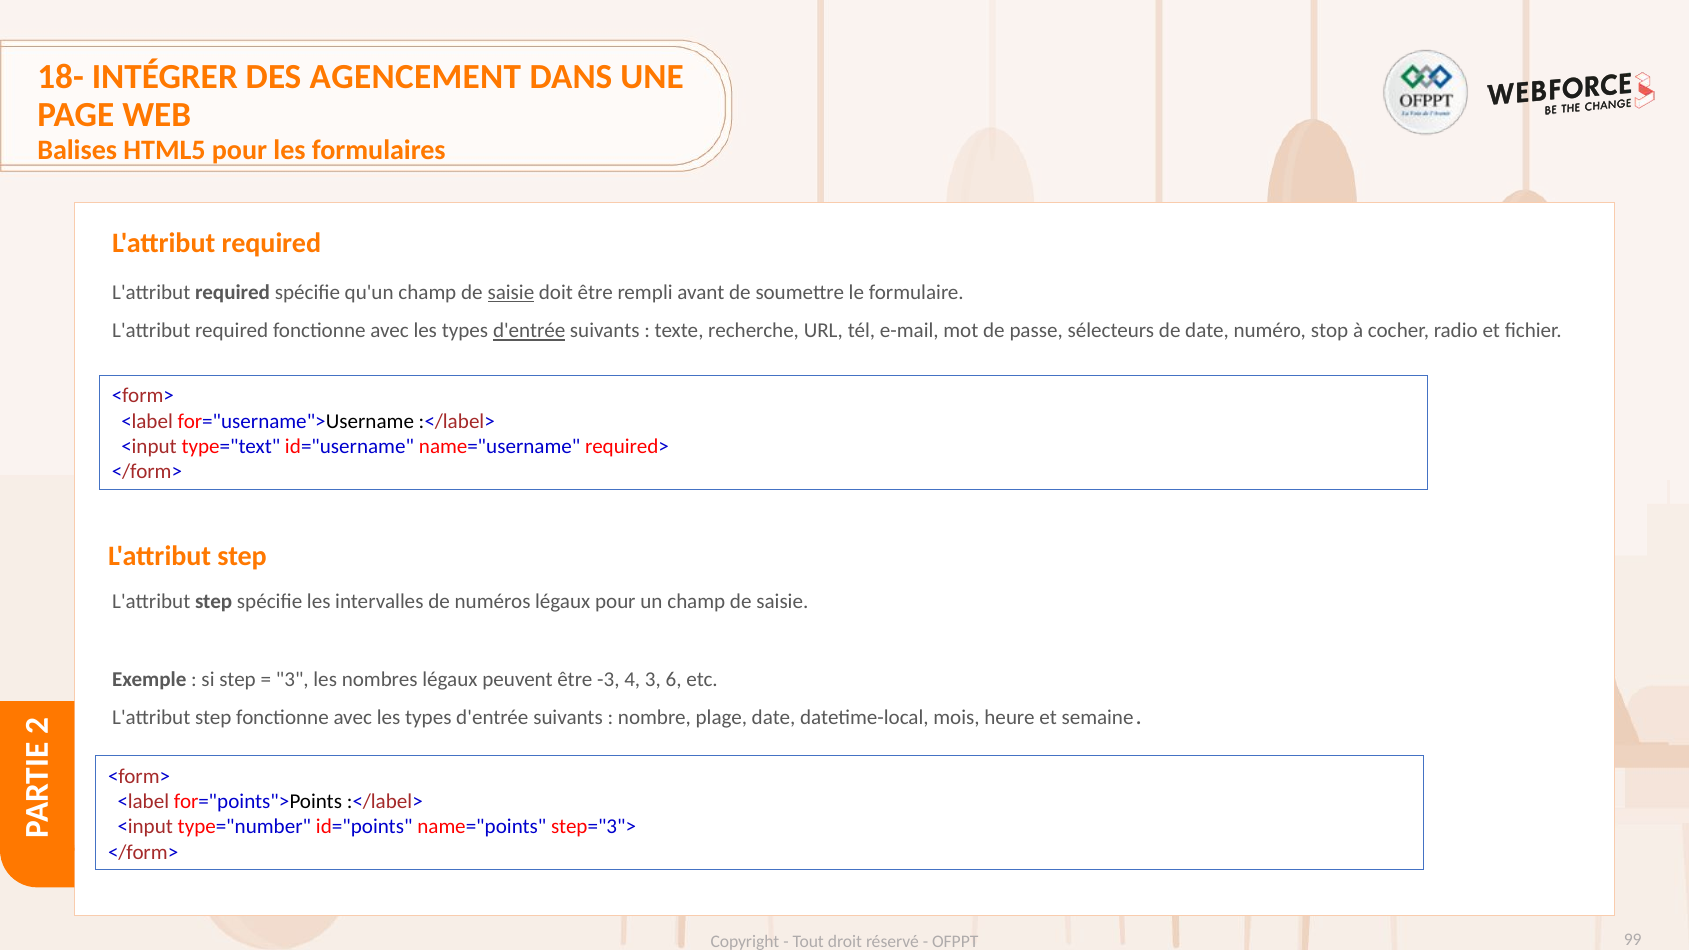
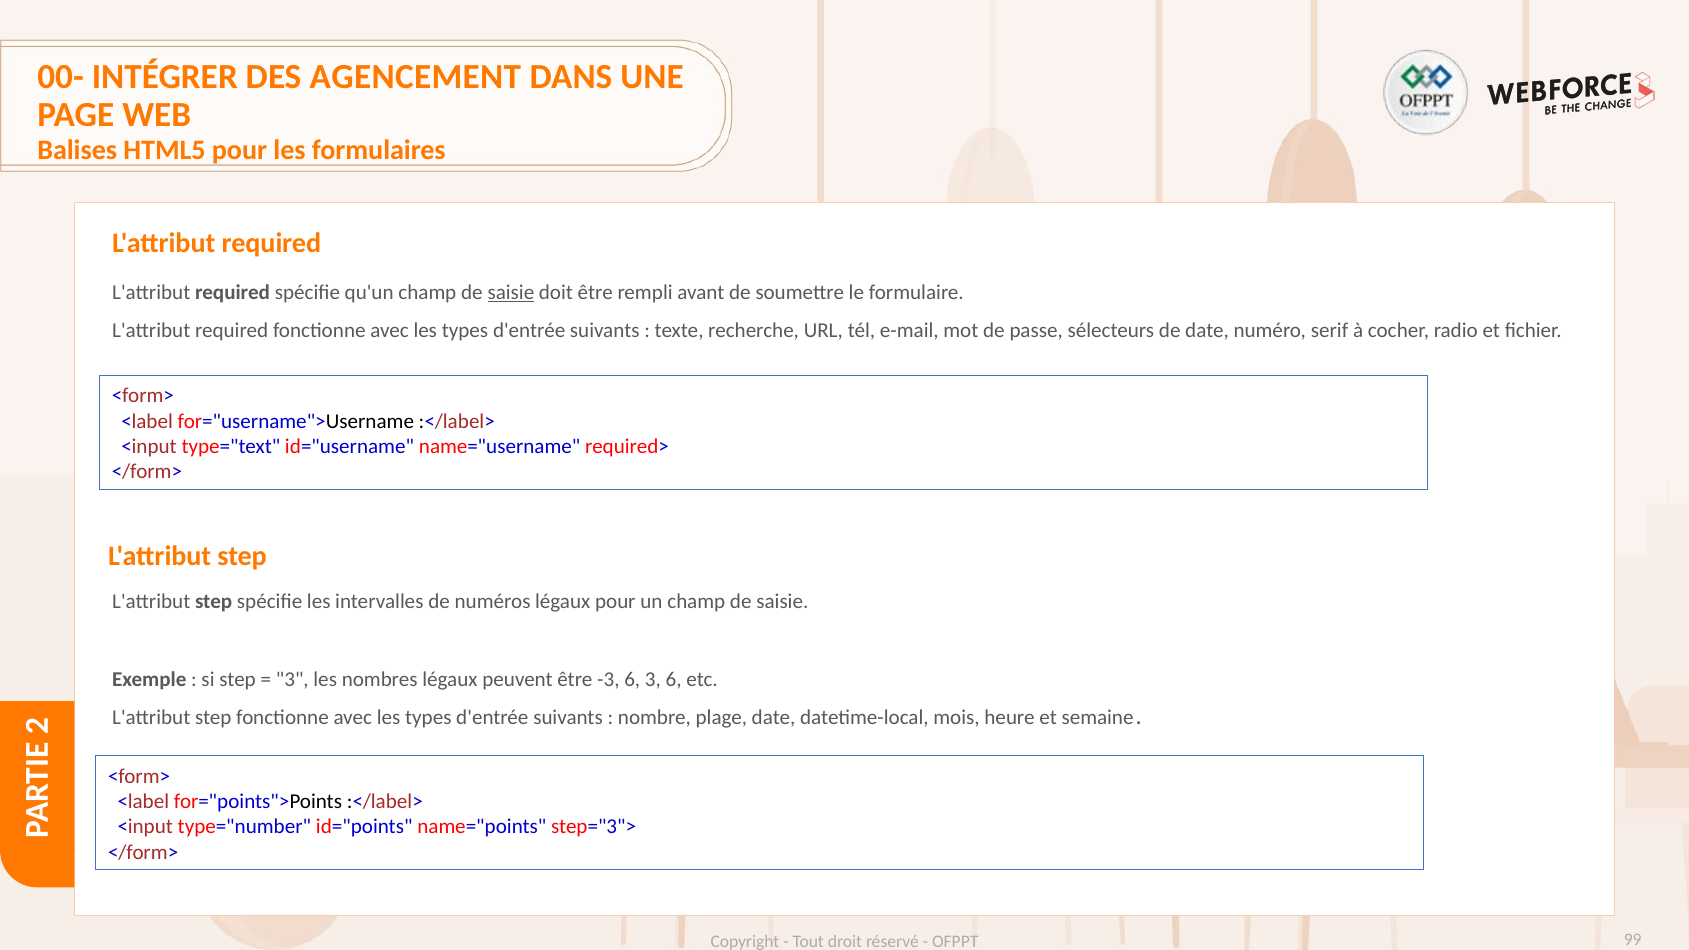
18-: 18- -> 00-
d'entrée at (529, 331) underline: present -> none
stop: stop -> serif
-3 4: 4 -> 6
